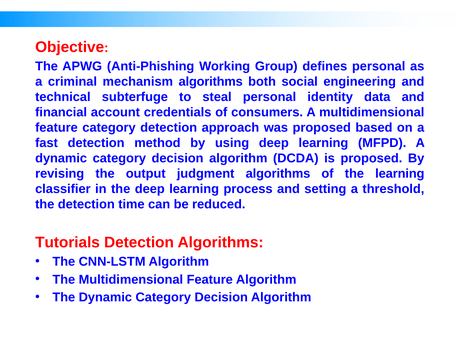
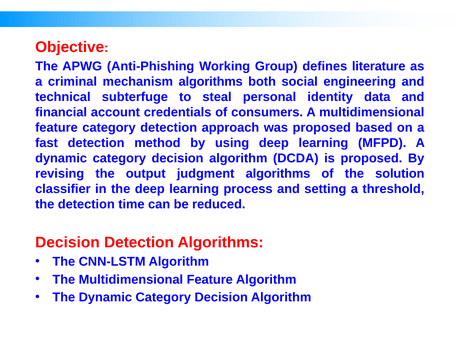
defines personal: personal -> literature
the learning: learning -> solution
Tutorials at (68, 242): Tutorials -> Decision
